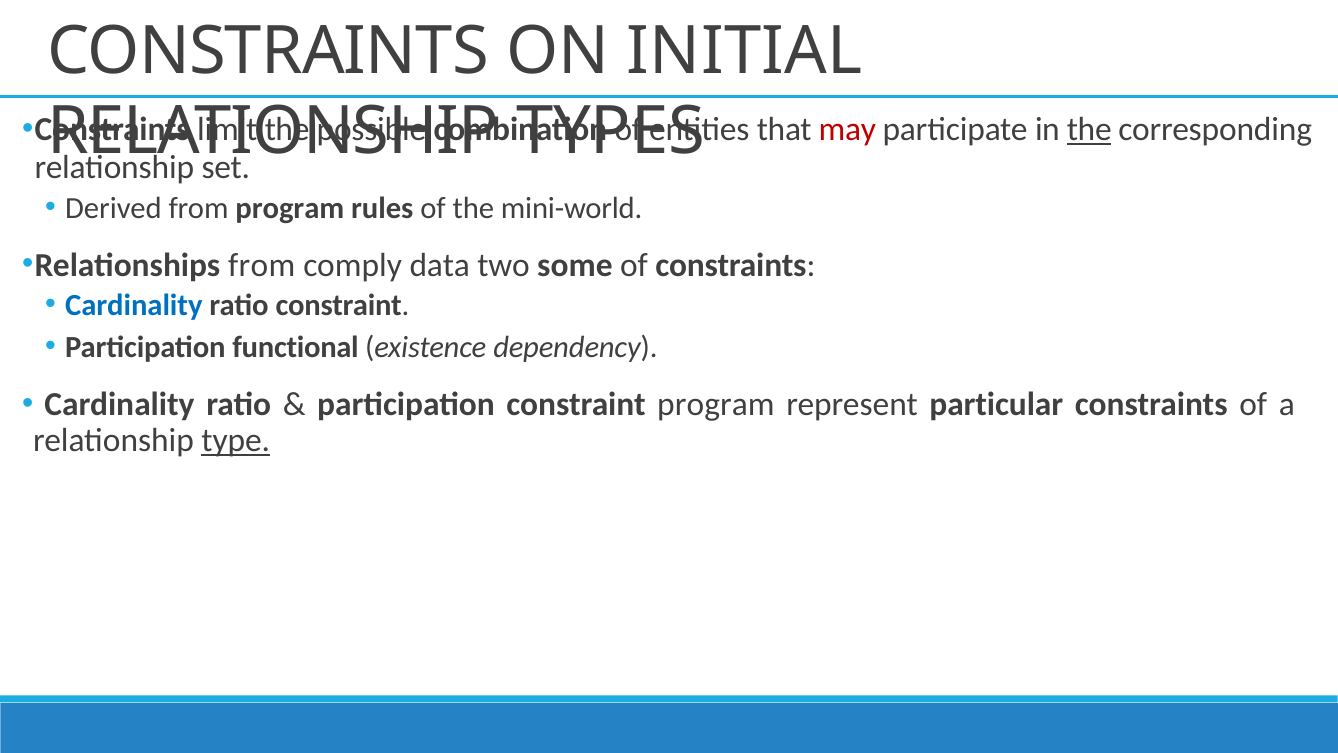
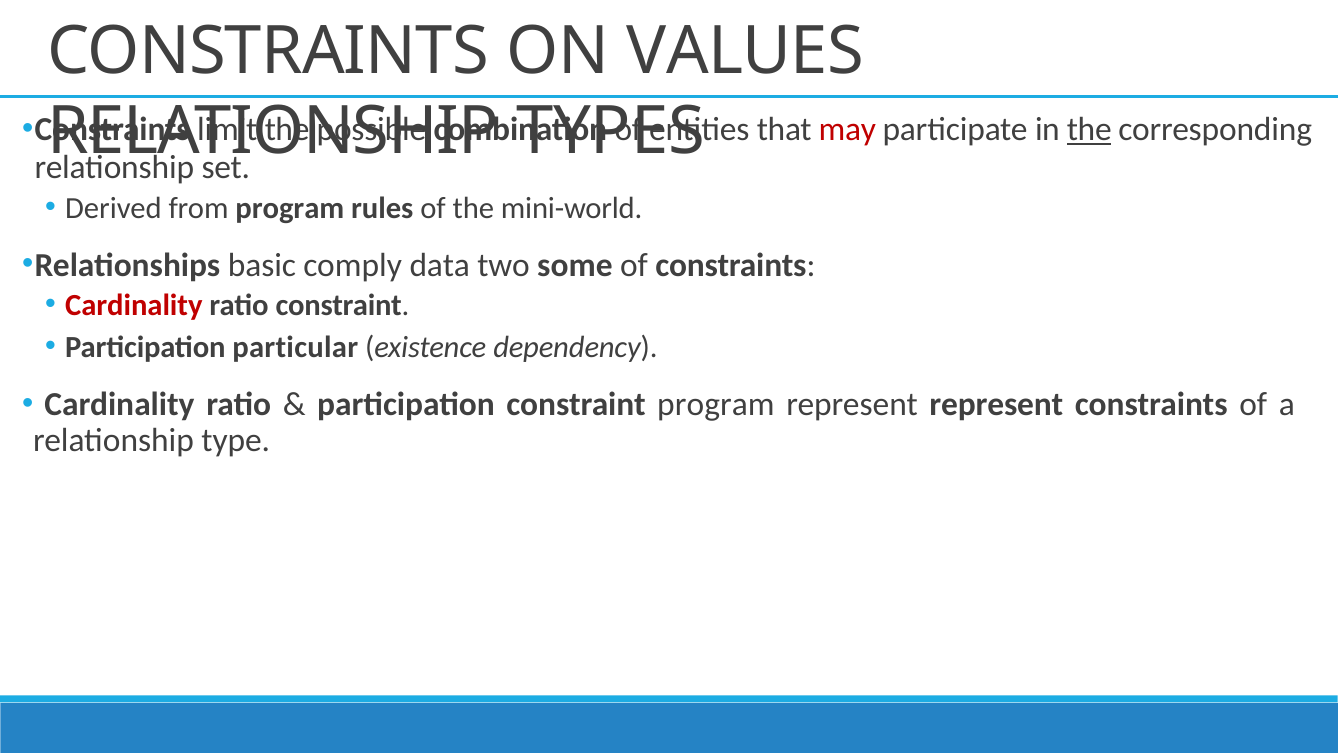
INITIAL: INITIAL -> VALUES
Relationships from: from -> basic
Cardinality at (134, 305) colour: blue -> red
functional: functional -> particular
represent particular: particular -> represent
type underline: present -> none
